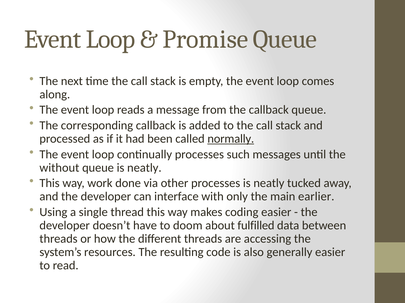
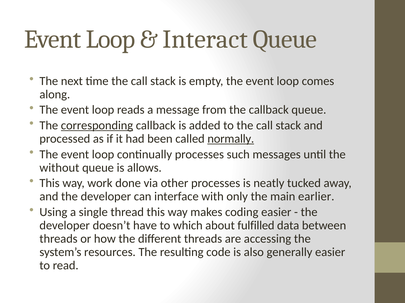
Promise: Promise -> Interact
corresponding underline: none -> present
queue is neatly: neatly -> allows
doom: doom -> which
